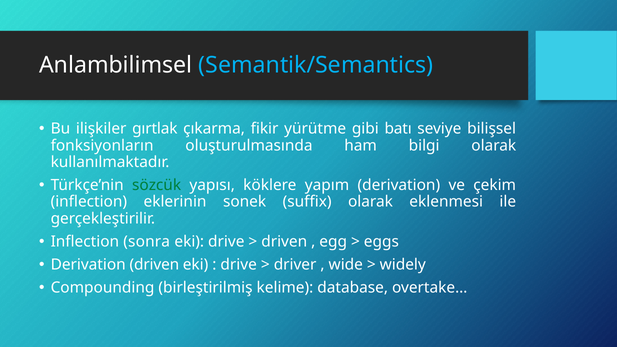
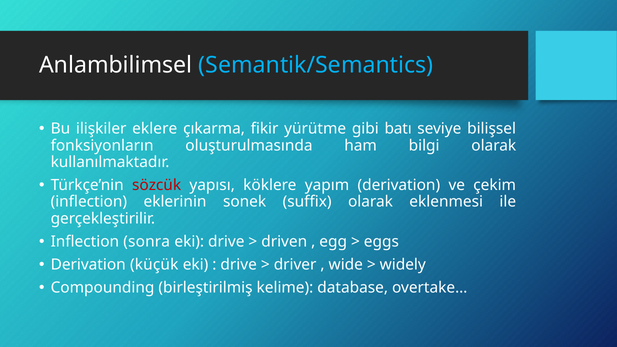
gırtlak: gırtlak -> eklere
sözcük colour: green -> red
Derivation driven: driven -> küçük
